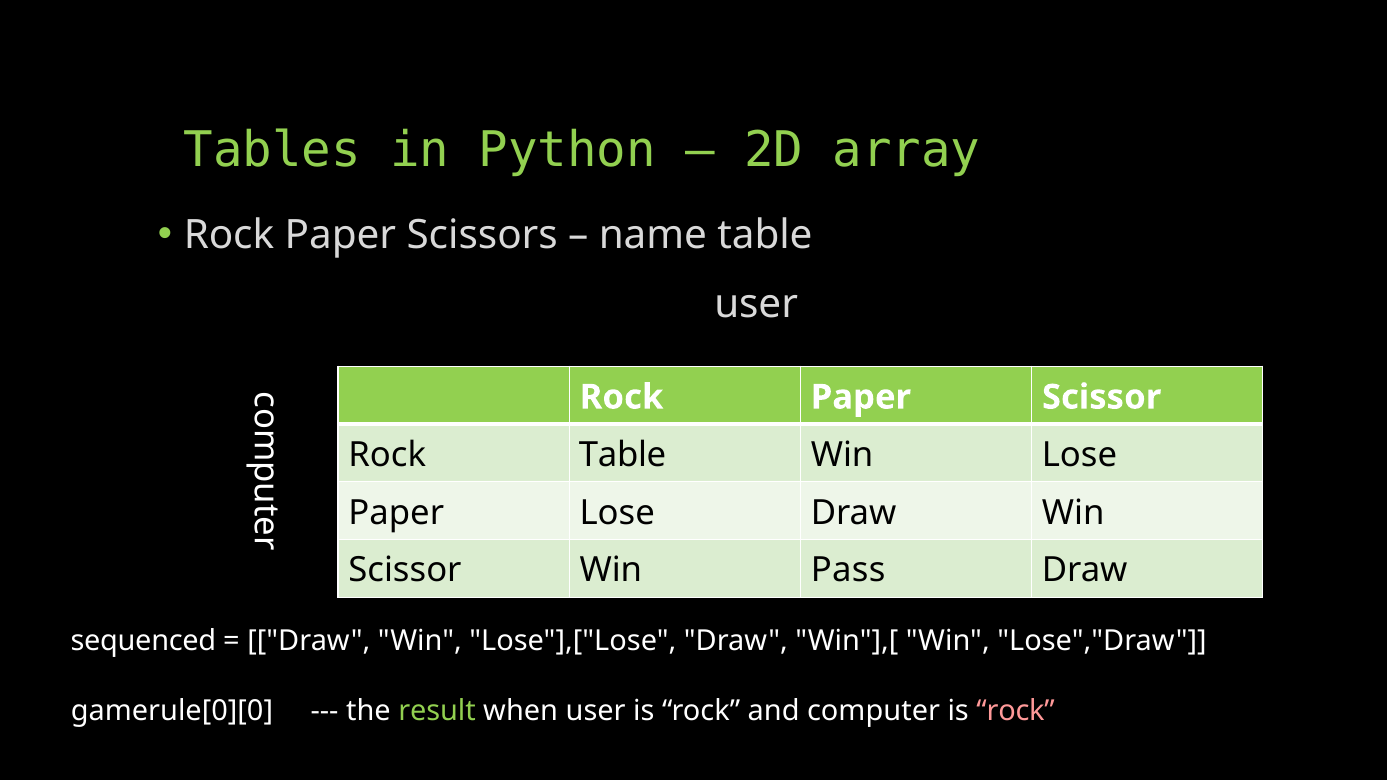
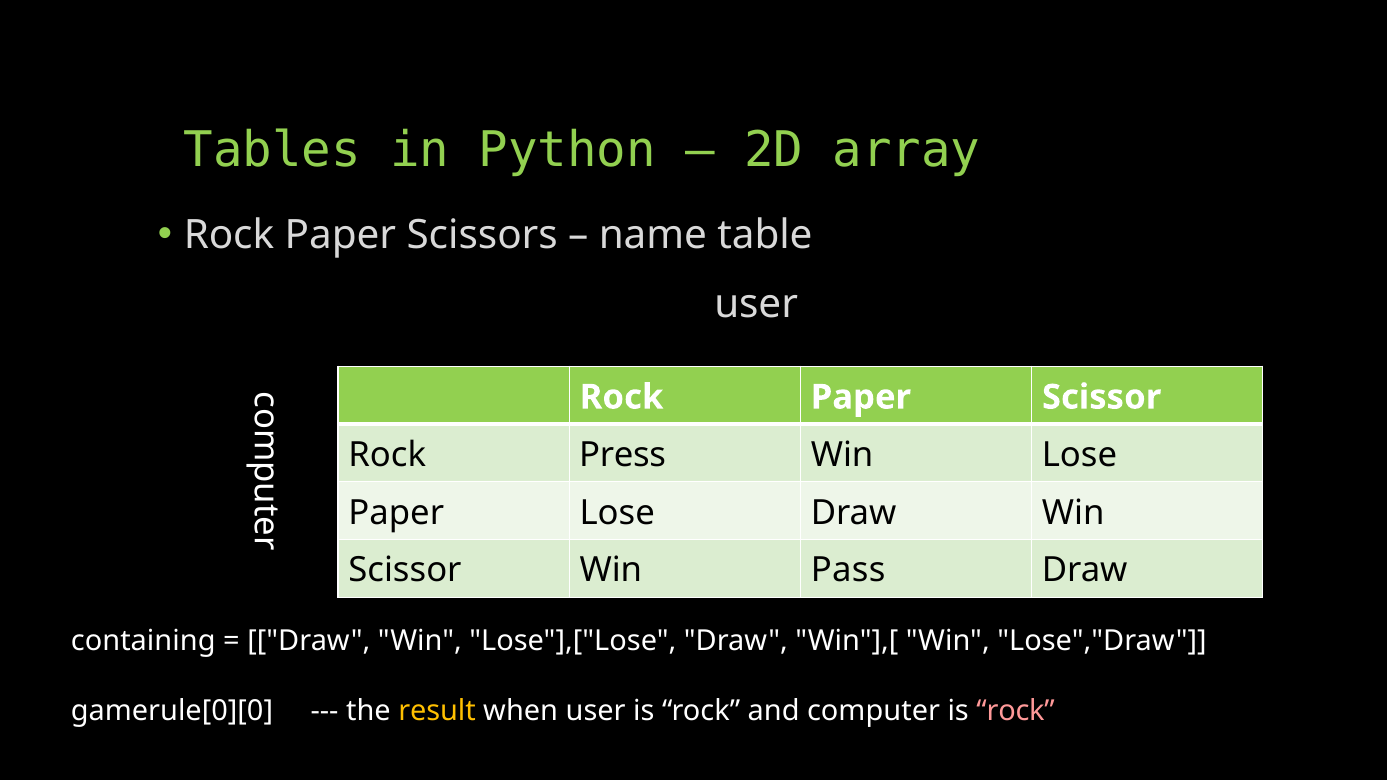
Rock Table: Table -> Press
sequenced: sequenced -> containing
result colour: light green -> yellow
